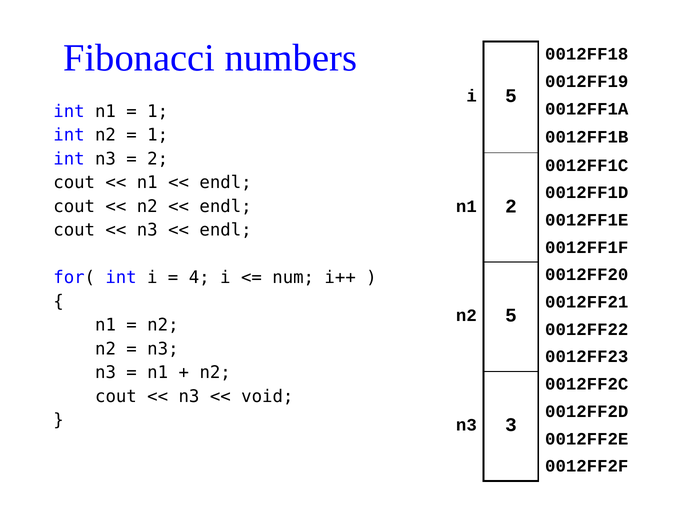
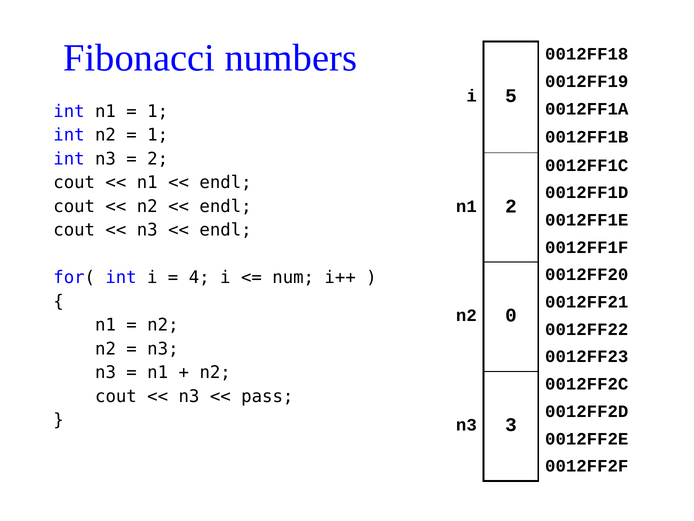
n2 5: 5 -> 0
void: void -> pass
